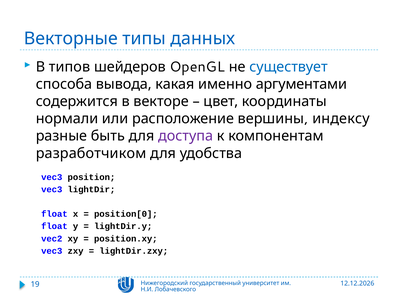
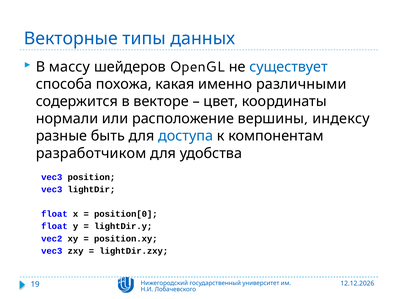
типов: типов -> массу
вывода: вывода -> похожа
аргументами: аргументами -> различными
доступа colour: purple -> blue
